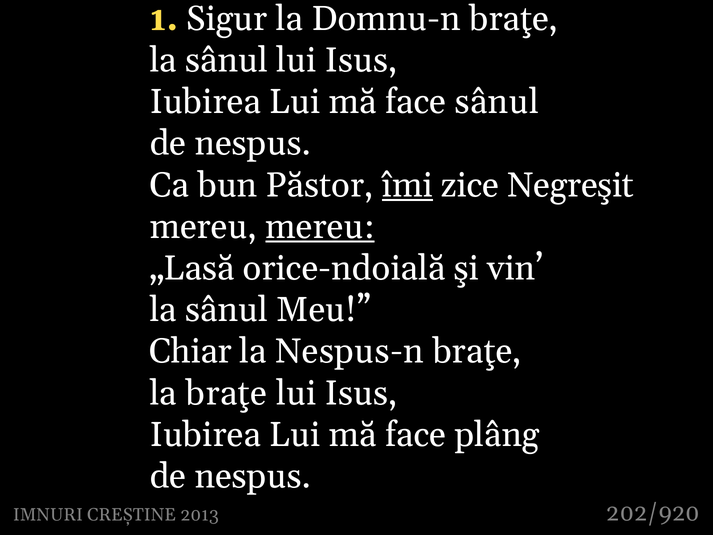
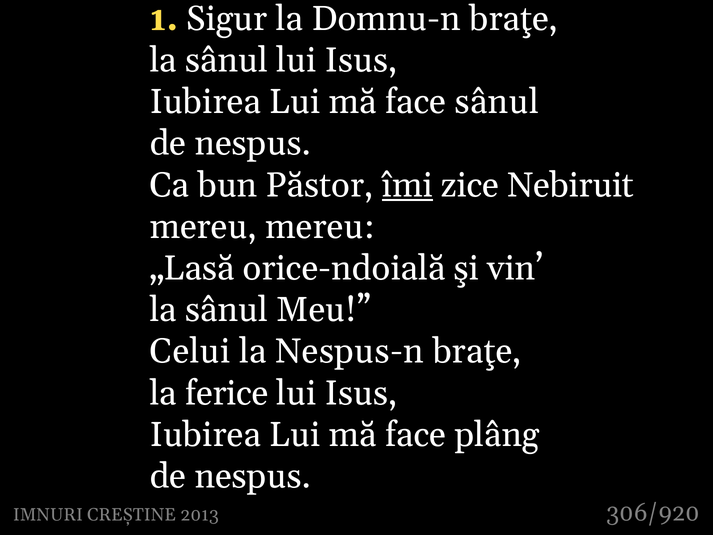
Negreşit: Negreşit -> Nebiruit
mereu at (320, 227) underline: present -> none
Chiar: Chiar -> Celui
la braţe: braţe -> ferice
202/920: 202/920 -> 306/920
